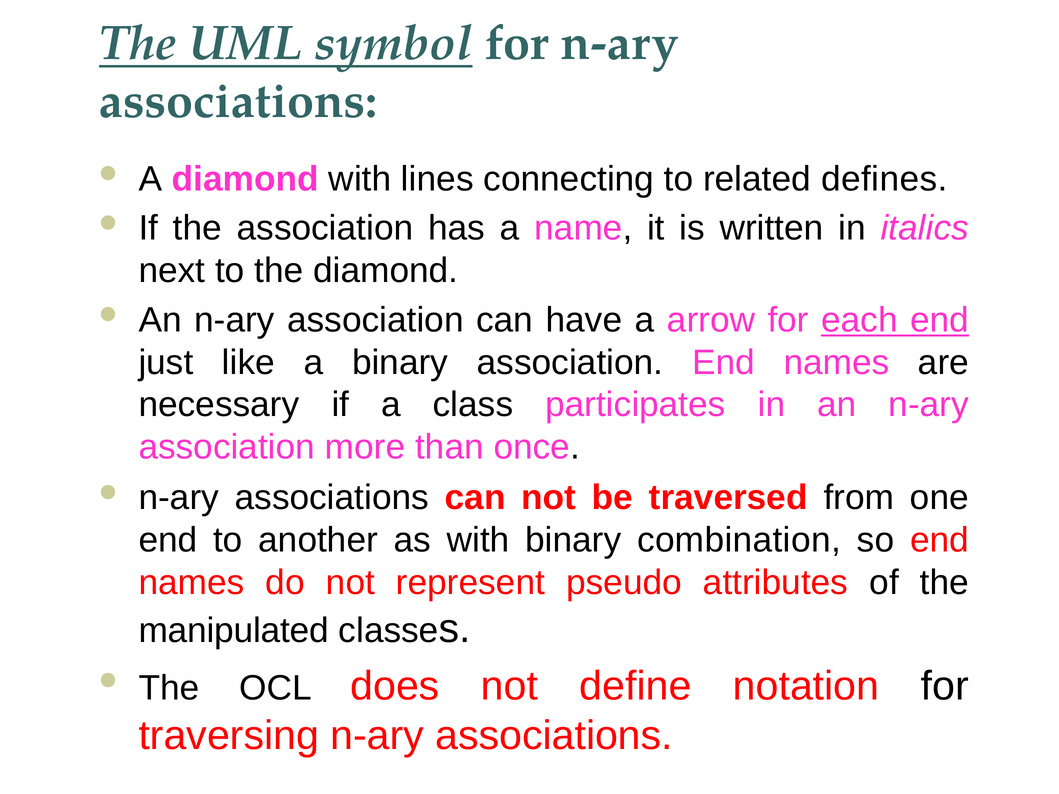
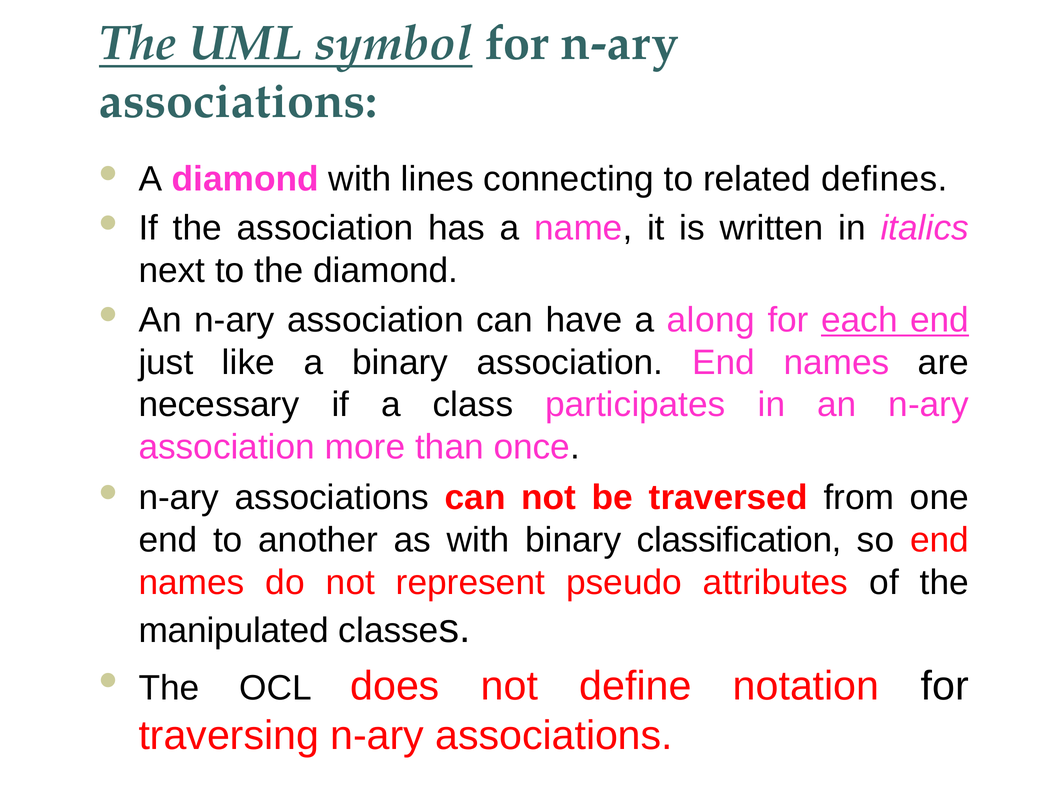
arrow: arrow -> along
combination: combination -> classification
